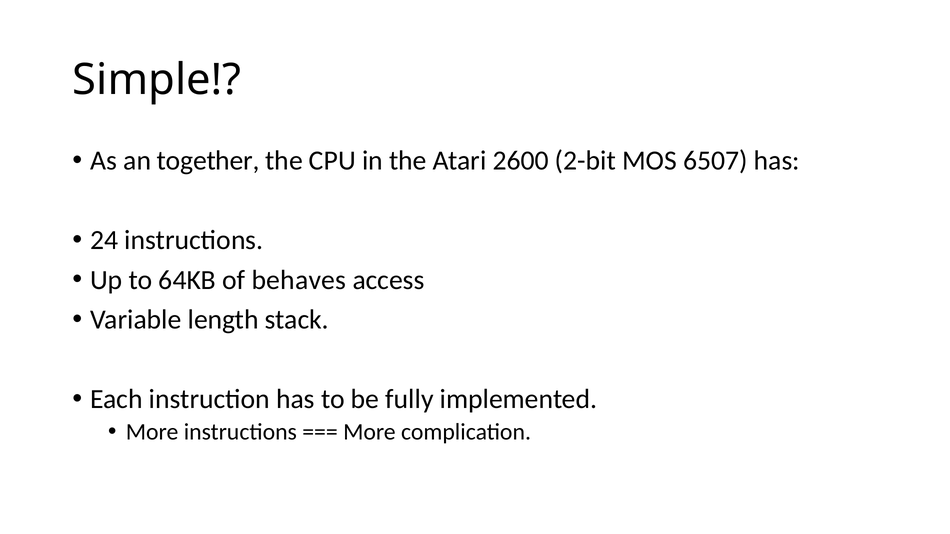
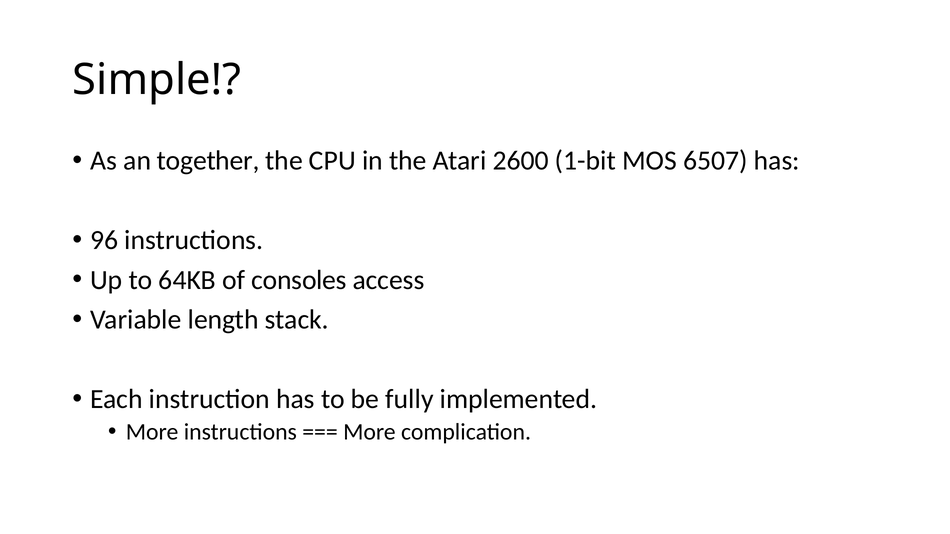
2-bit: 2-bit -> 1-bit
24: 24 -> 96
behaves: behaves -> consoles
